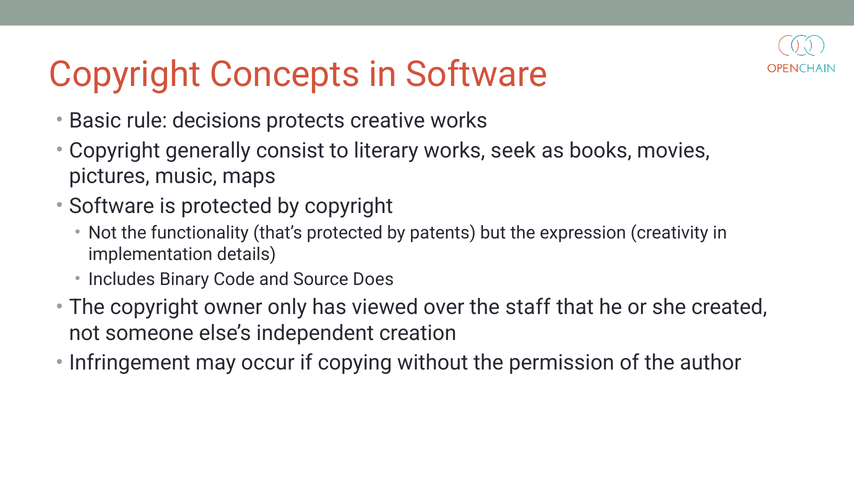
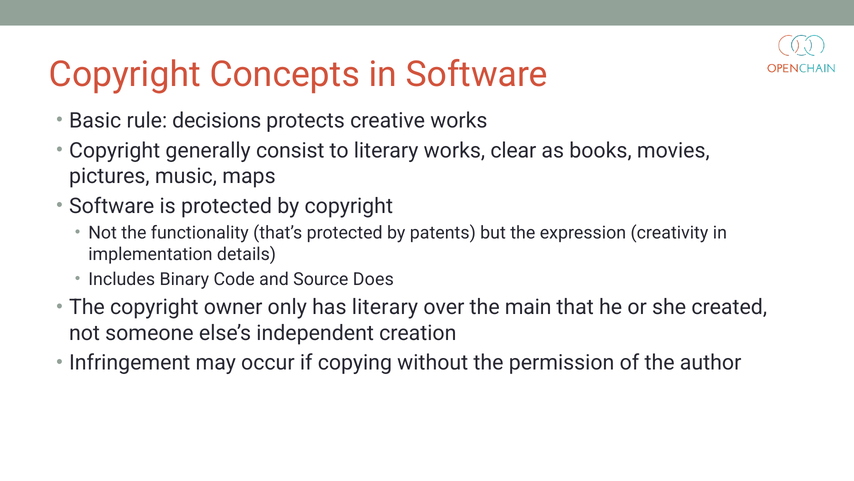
seek: seek -> clear
has viewed: viewed -> literary
staff: staff -> main
